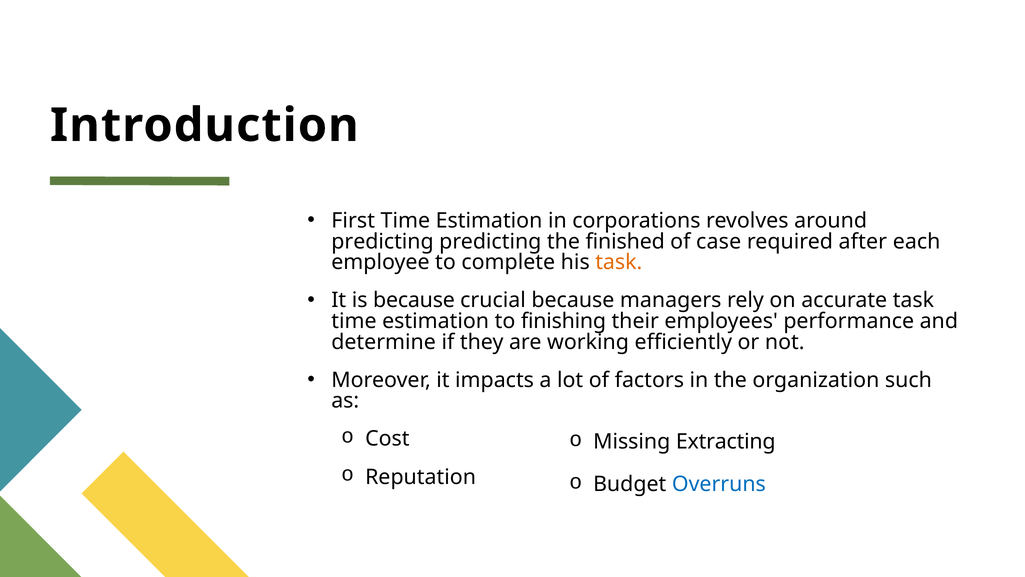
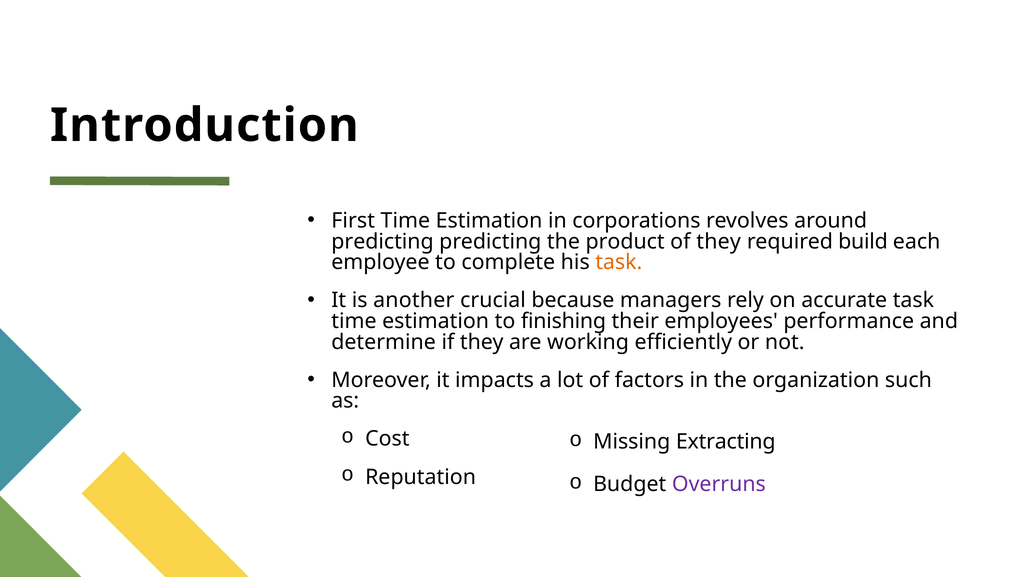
finished: finished -> product
of case: case -> they
after: after -> build
is because: because -> another
Overruns colour: blue -> purple
